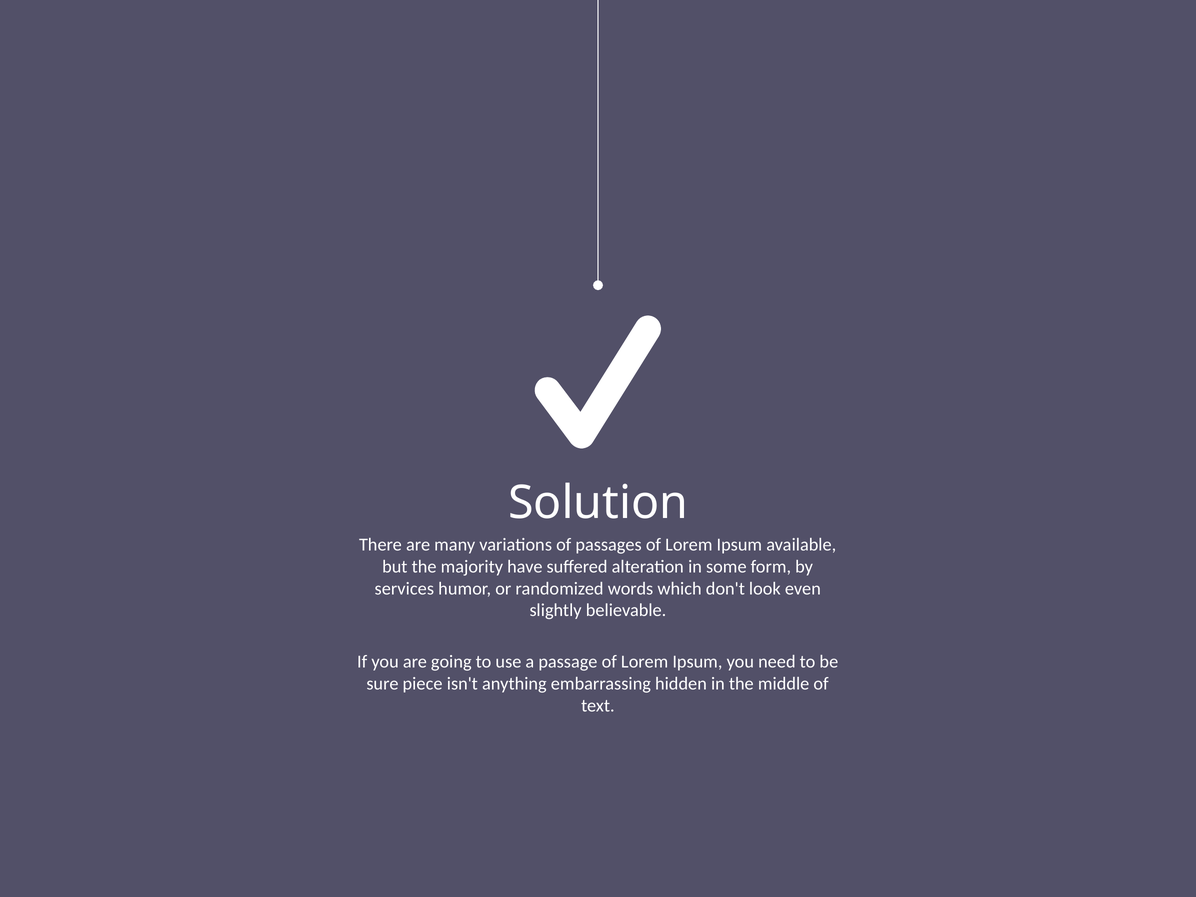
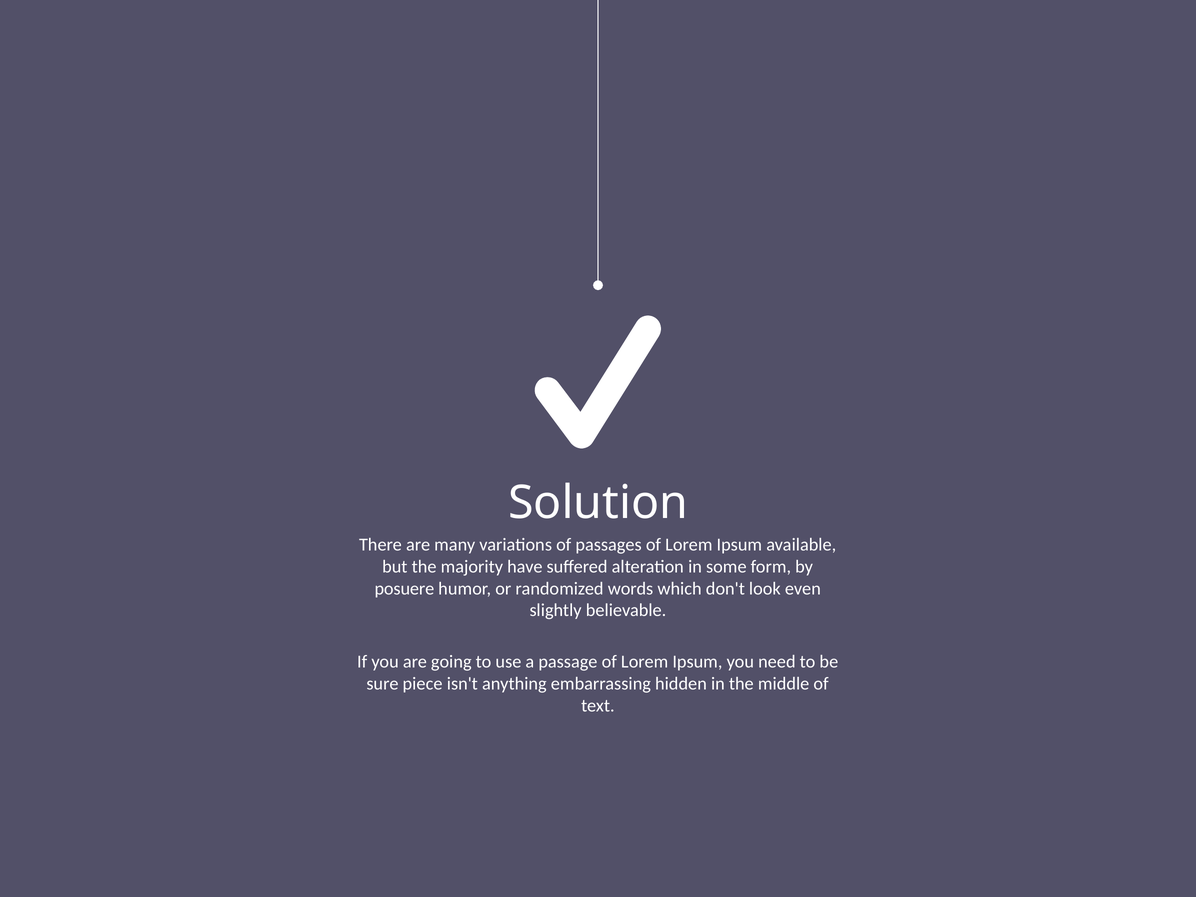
services: services -> posuere
